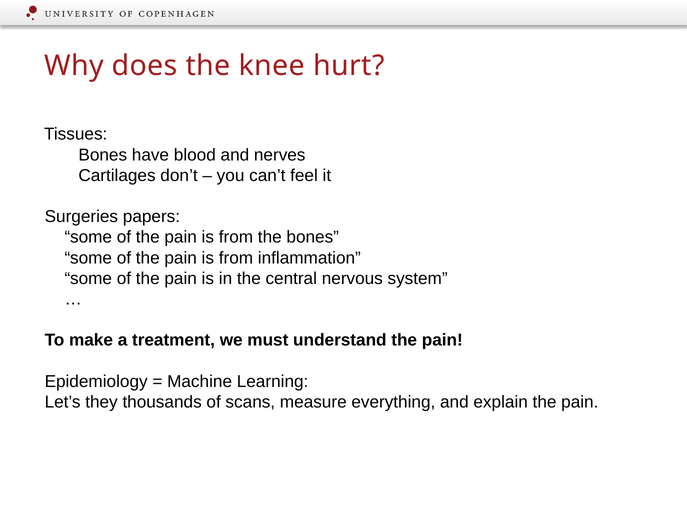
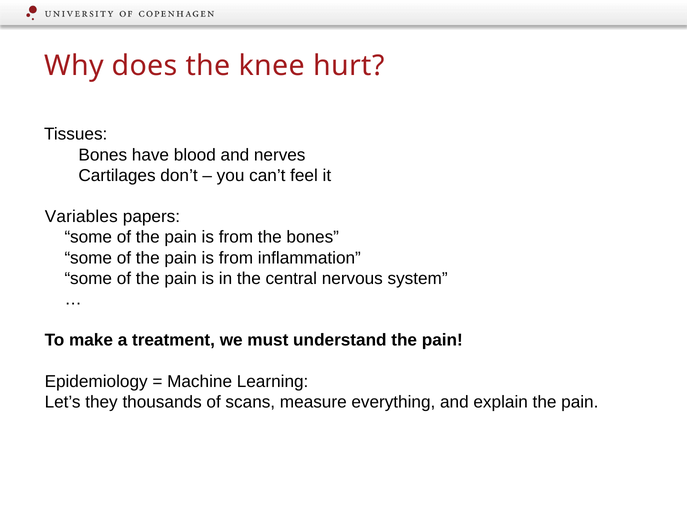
Surgeries: Surgeries -> Variables
